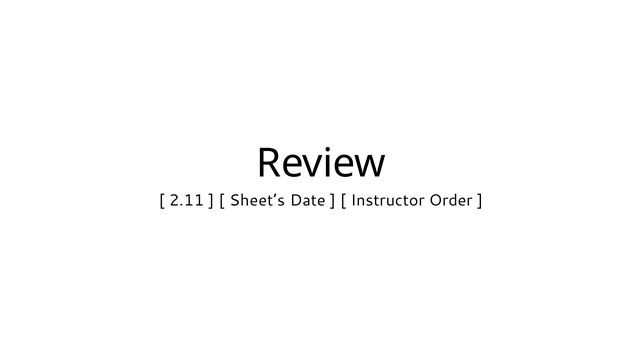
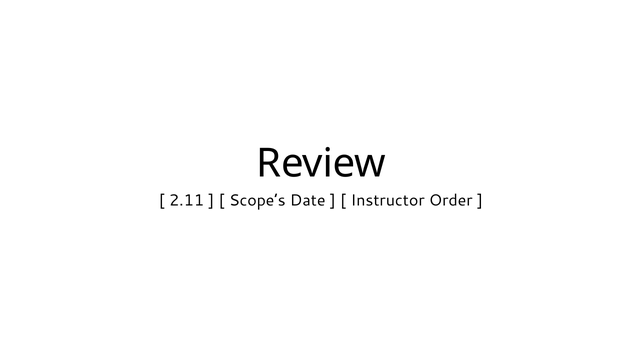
Sheet’s: Sheet’s -> Scope’s
